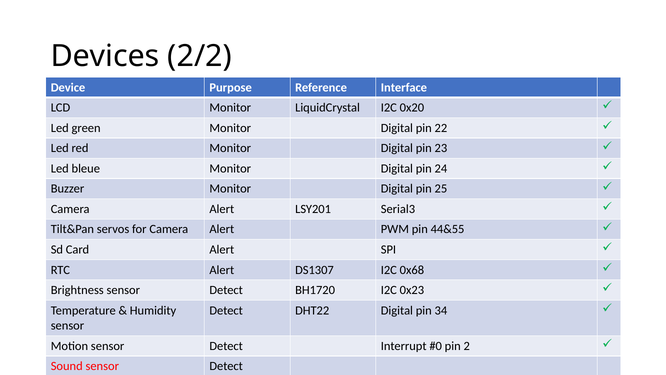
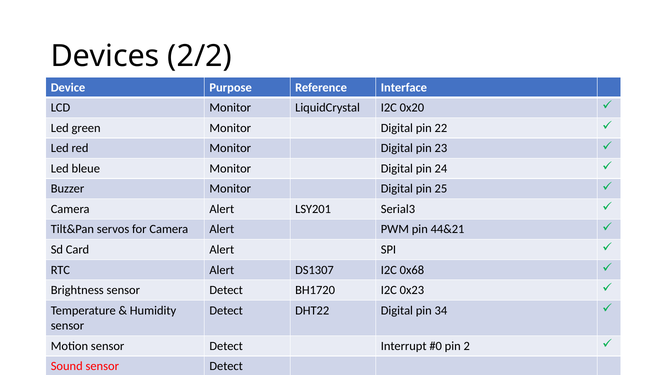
44&55: 44&55 -> 44&21
